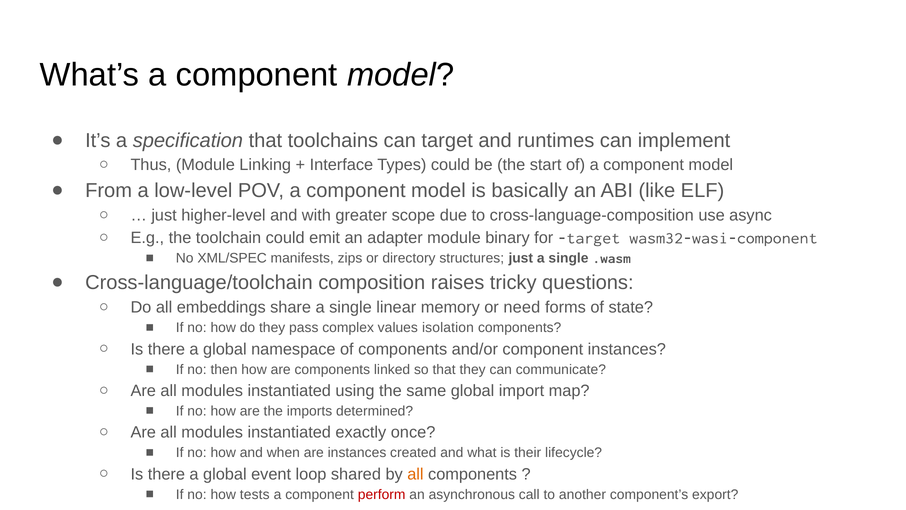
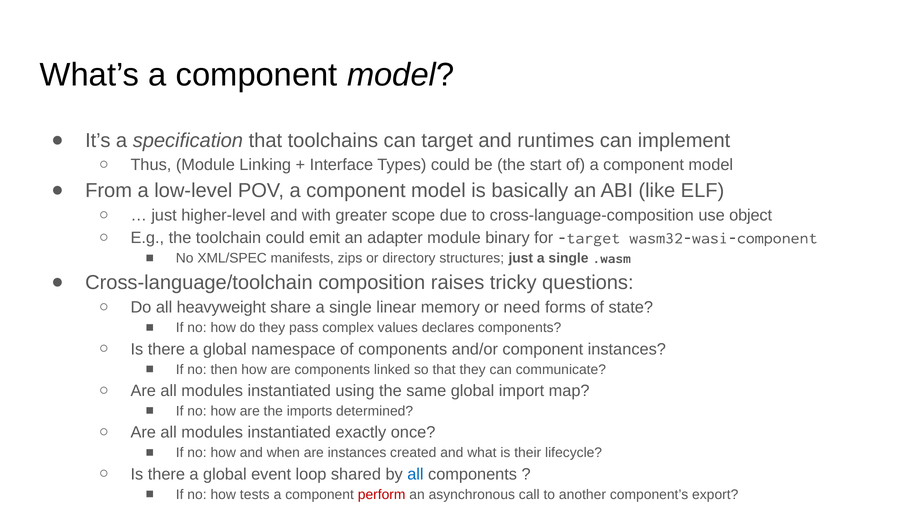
async: async -> object
embeddings: embeddings -> heavyweight
isolation: isolation -> declares
all at (415, 474) colour: orange -> blue
